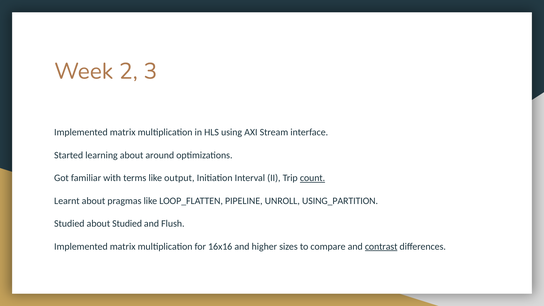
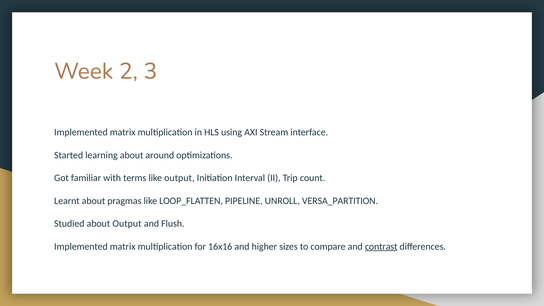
count underline: present -> none
USING_PARTITION: USING_PARTITION -> VERSA_PARTITION
about Studied: Studied -> Output
